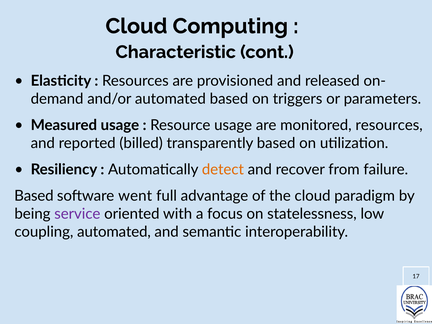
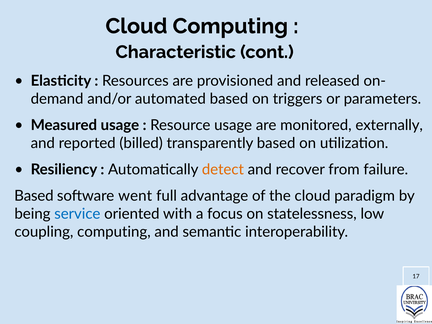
monitored resources: resources -> externally
service colour: purple -> blue
coupling automated: automated -> computing
